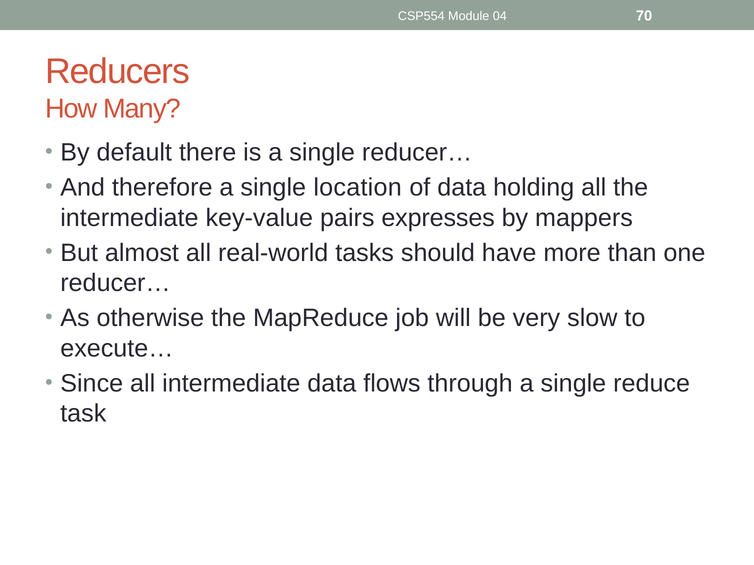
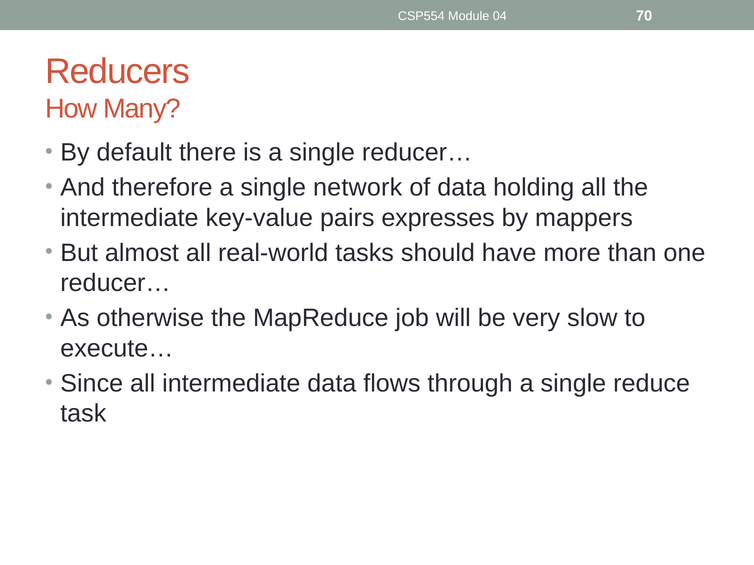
location: location -> network
